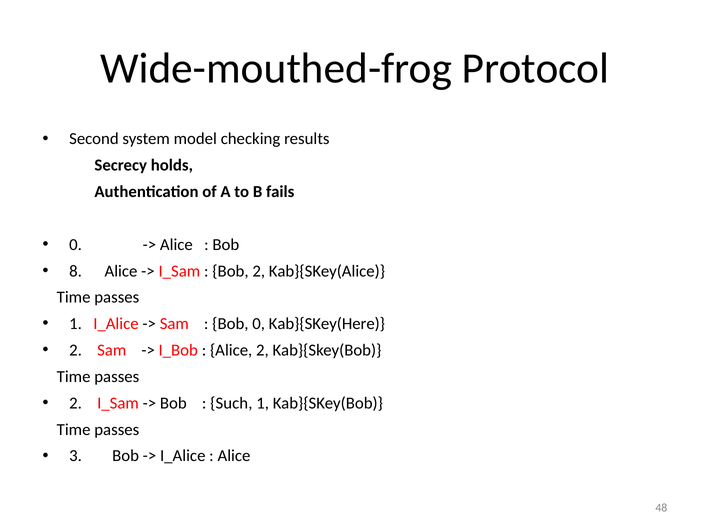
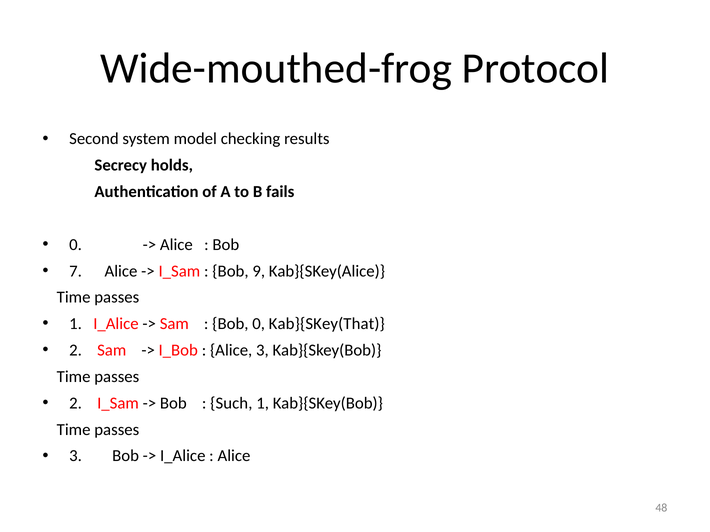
8: 8 -> 7
Bob 2: 2 -> 9
Kab}{SKey(Here: Kab}{SKey(Here -> Kab}{SKey(That
Alice 2: 2 -> 3
